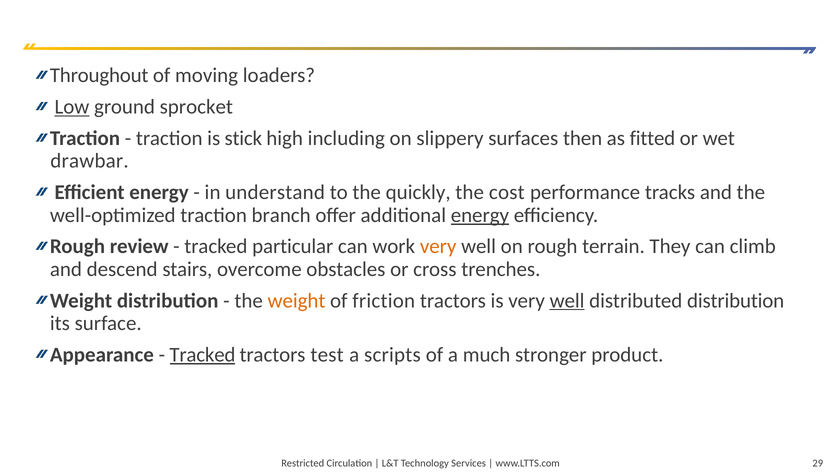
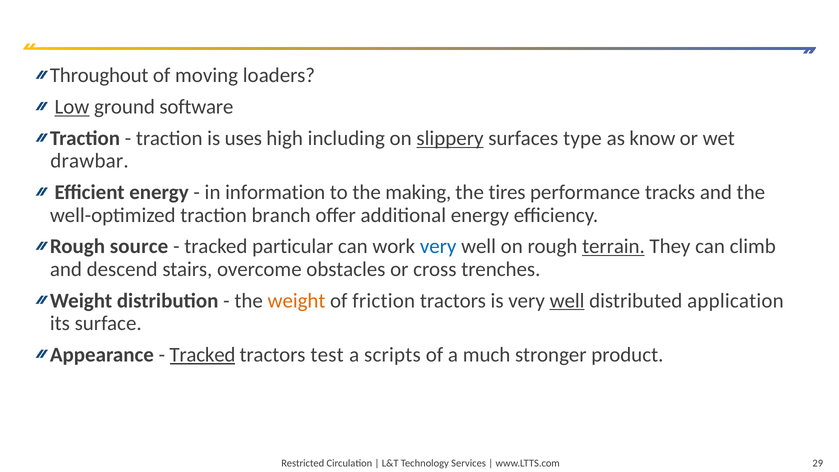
sprocket: sprocket -> software
stick: stick -> uses
slippery underline: none -> present
then: then -> type
fitted: fitted -> know
understand: understand -> information
quickly: quickly -> making
cost: cost -> tires
energy at (480, 215) underline: present -> none
review: review -> source
very at (438, 246) colour: orange -> blue
terrain underline: none -> present
distributed distribution: distribution -> application
